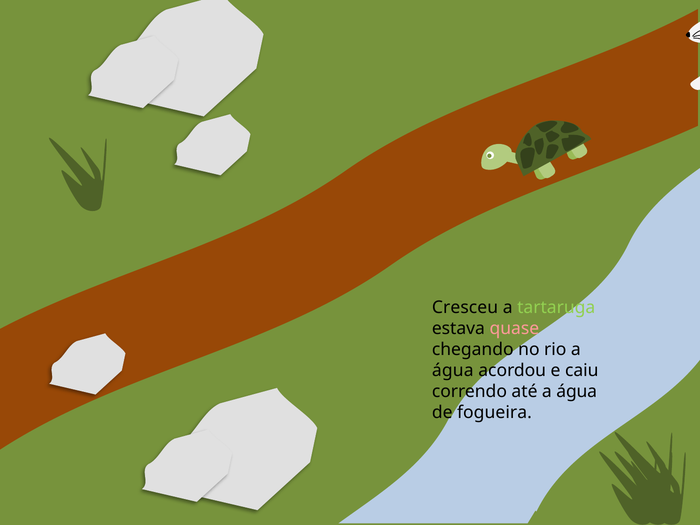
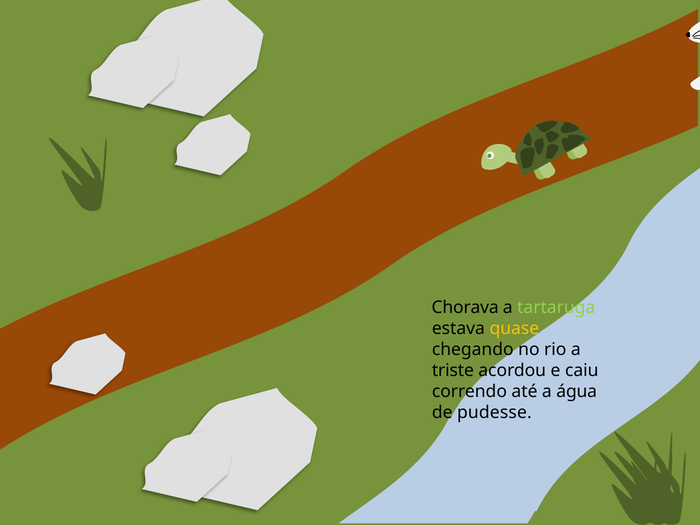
Cresceu: Cresceu -> Chorava
quase colour: pink -> yellow
água at (453, 370): água -> triste
fogueira: fogueira -> pudesse
